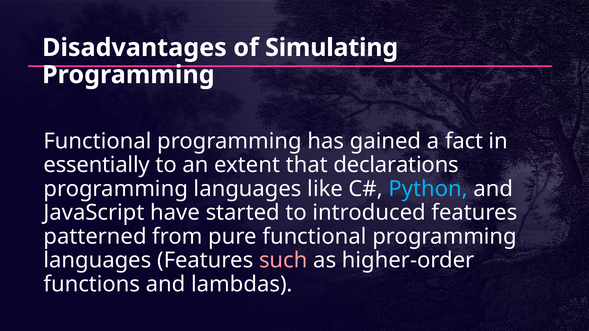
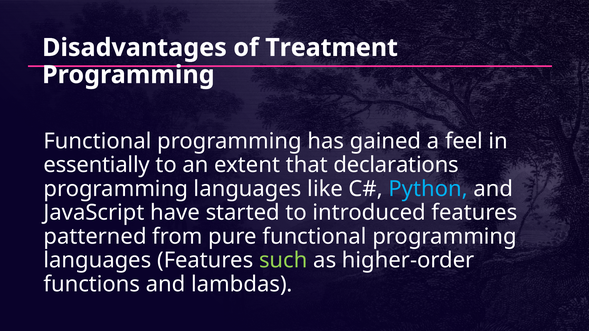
Simulating: Simulating -> Treatment
fact: fact -> feel
such colour: pink -> light green
